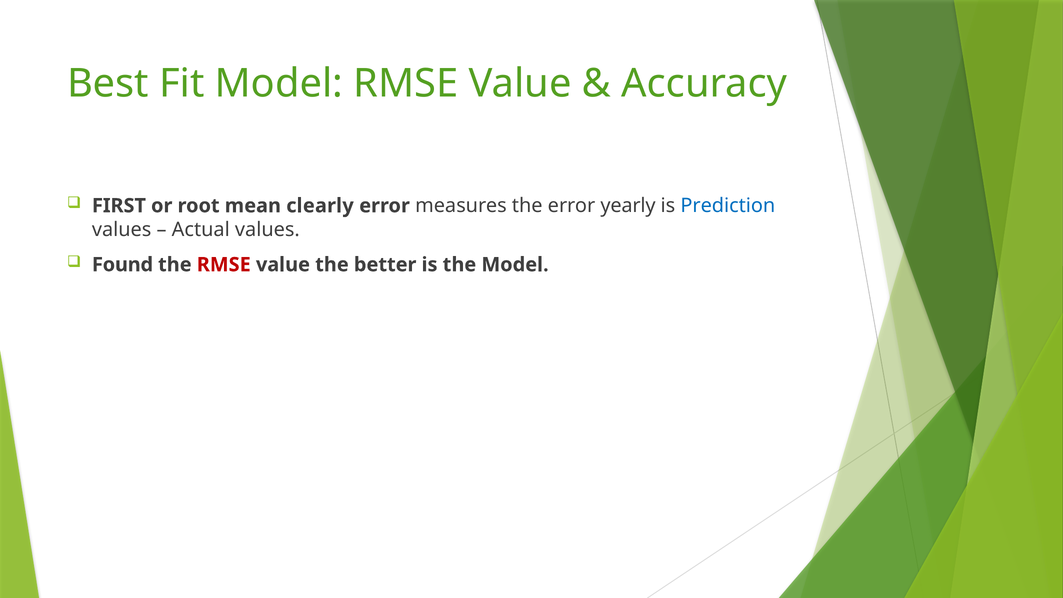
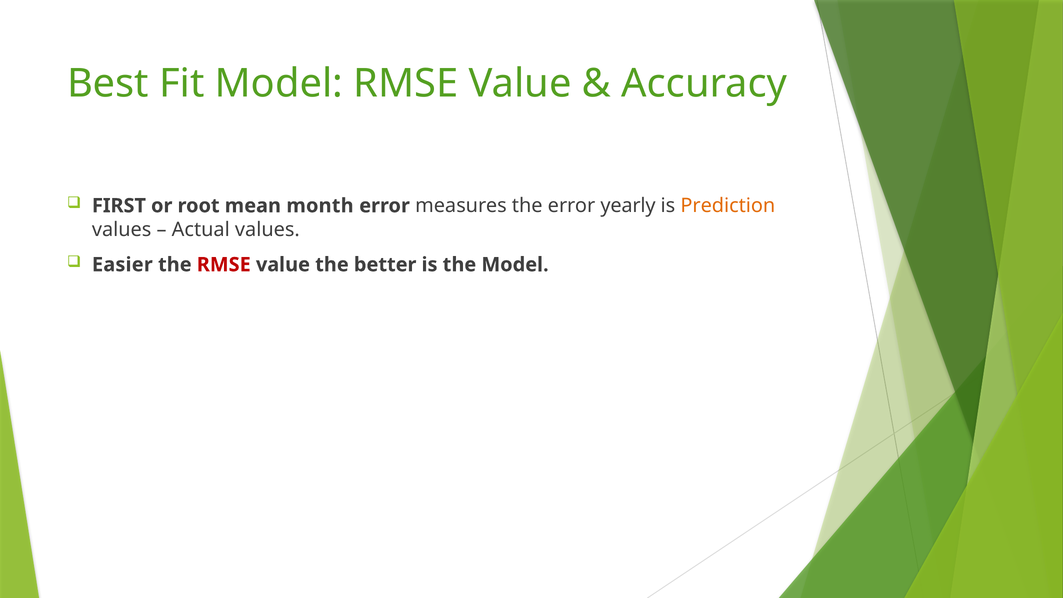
clearly: clearly -> month
Prediction colour: blue -> orange
Found: Found -> Easier
